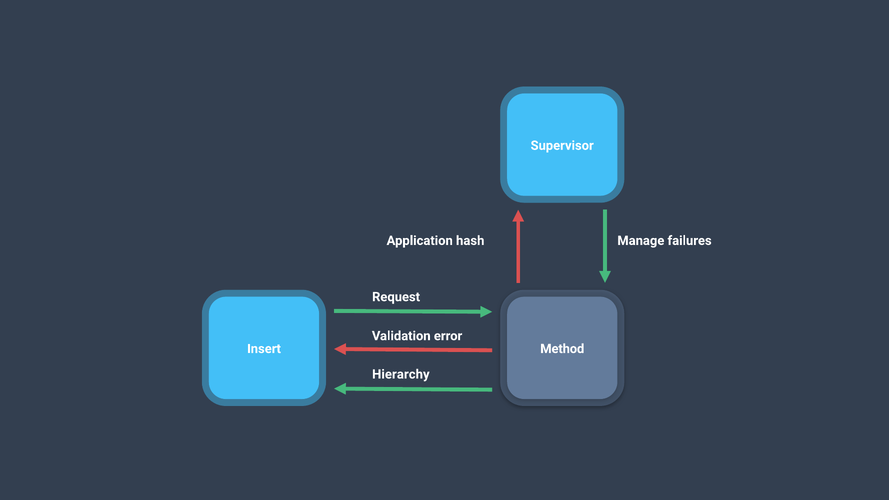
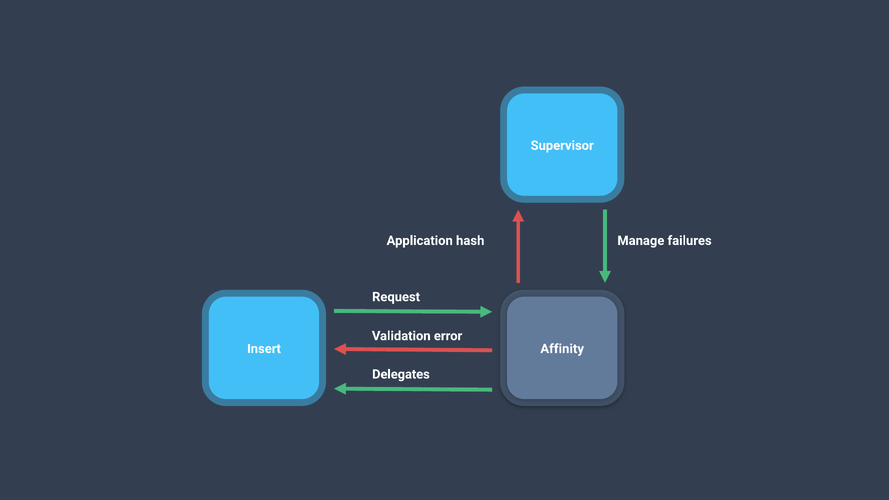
Method: Method -> Affinity
Hierarchy: Hierarchy -> Delegates
